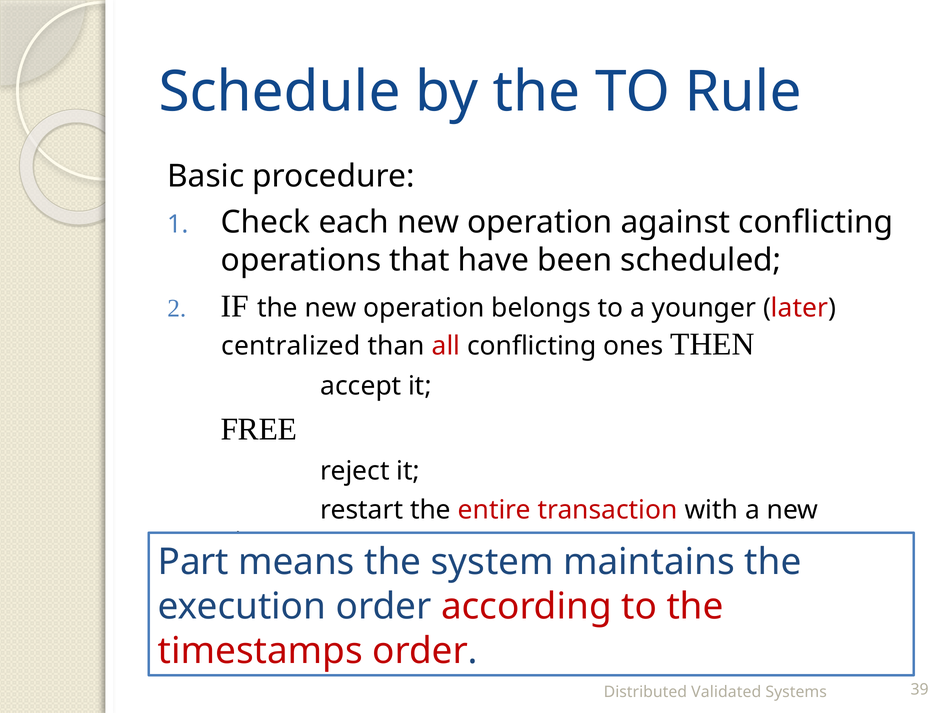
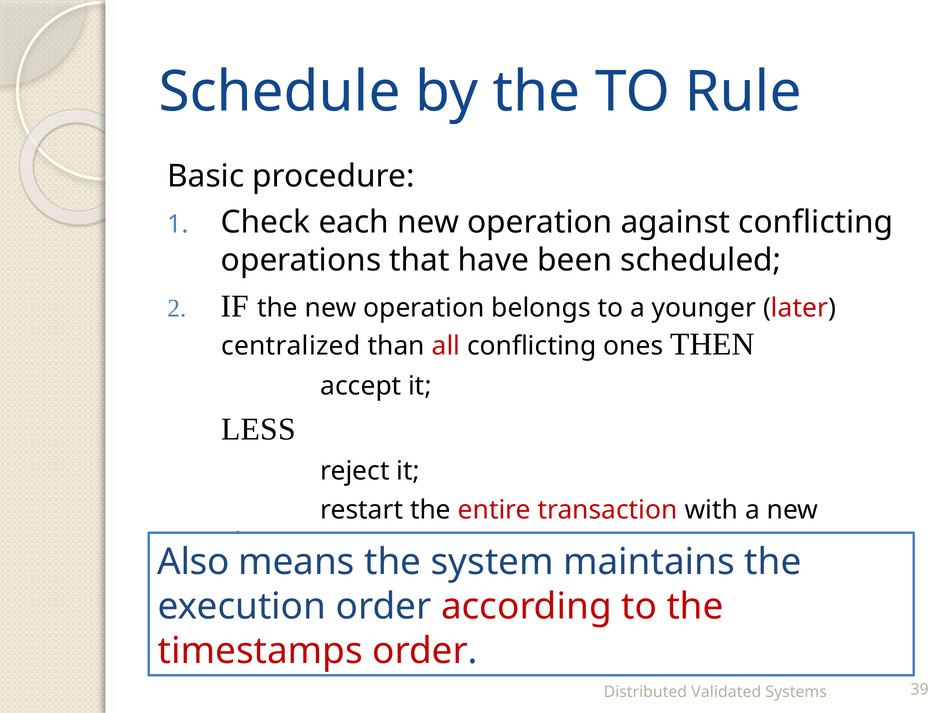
FREE: FREE -> LESS
Part: Part -> Also
